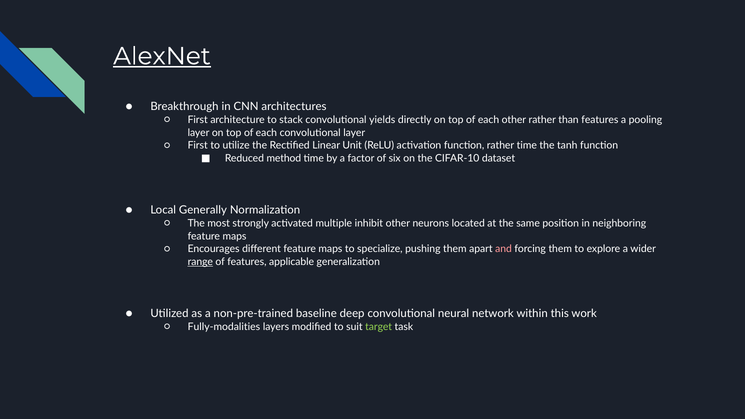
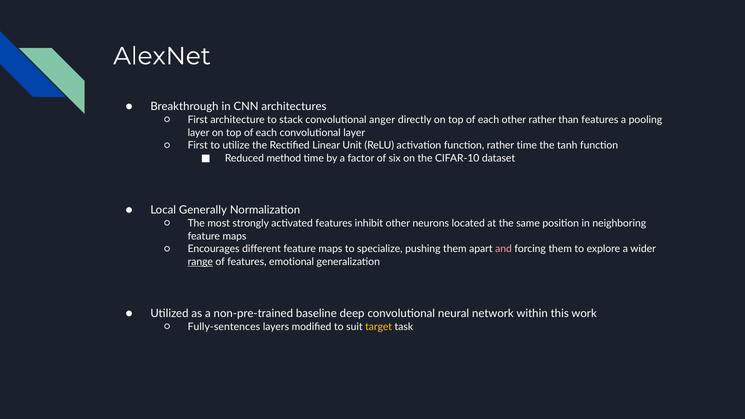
AlexNet underline: present -> none
yields: yields -> anger
activated multiple: multiple -> features
applicable: applicable -> emotional
Fully-modalities: Fully-modalities -> Fully-sentences
target colour: light green -> yellow
